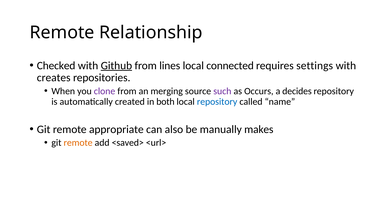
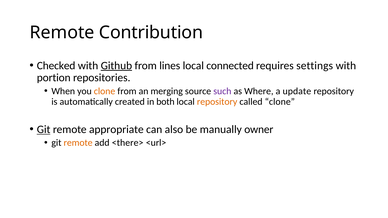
Relationship: Relationship -> Contribution
creates: creates -> portion
clone at (105, 91) colour: purple -> orange
Occurs: Occurs -> Where
decides: decides -> update
repository at (217, 102) colour: blue -> orange
called name: name -> clone
Git at (44, 130) underline: none -> present
makes: makes -> owner
<saved>: <saved> -> <there>
